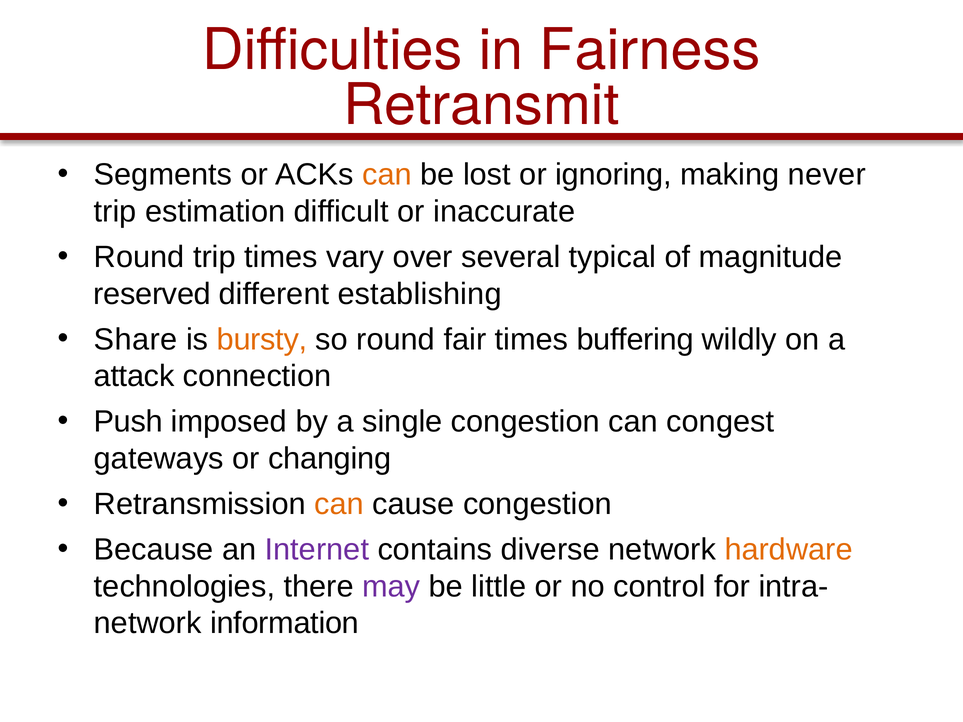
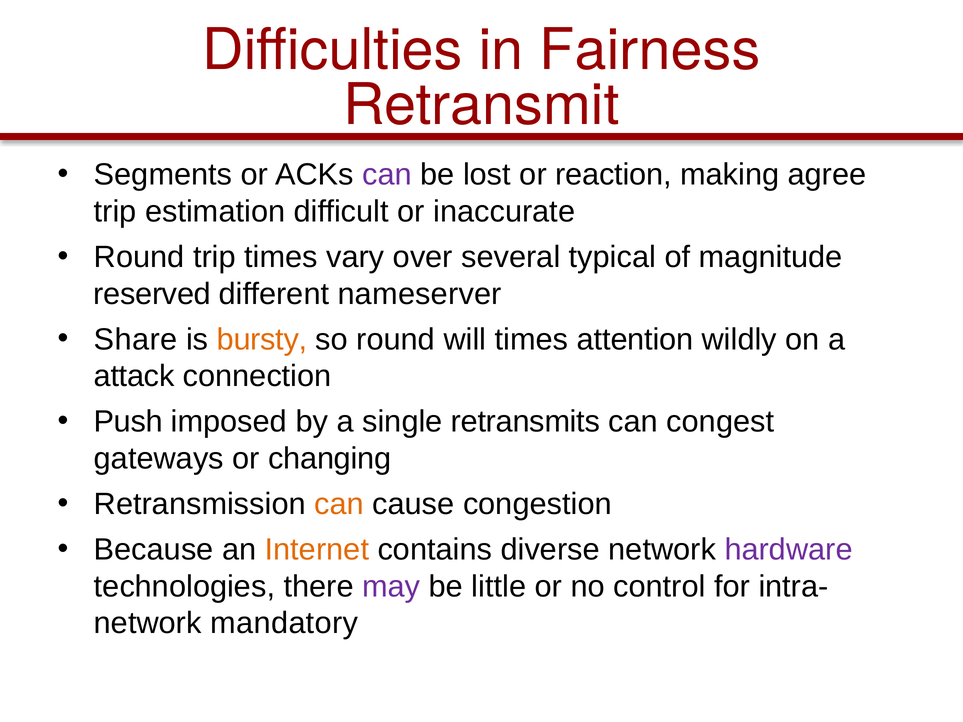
can at (387, 175) colour: orange -> purple
ignoring: ignoring -> reaction
never: never -> agree
establishing: establishing -> nameserver
fair: fair -> will
buffering: buffering -> attention
single congestion: congestion -> retransmits
Internet colour: purple -> orange
hardware colour: orange -> purple
information: information -> mandatory
